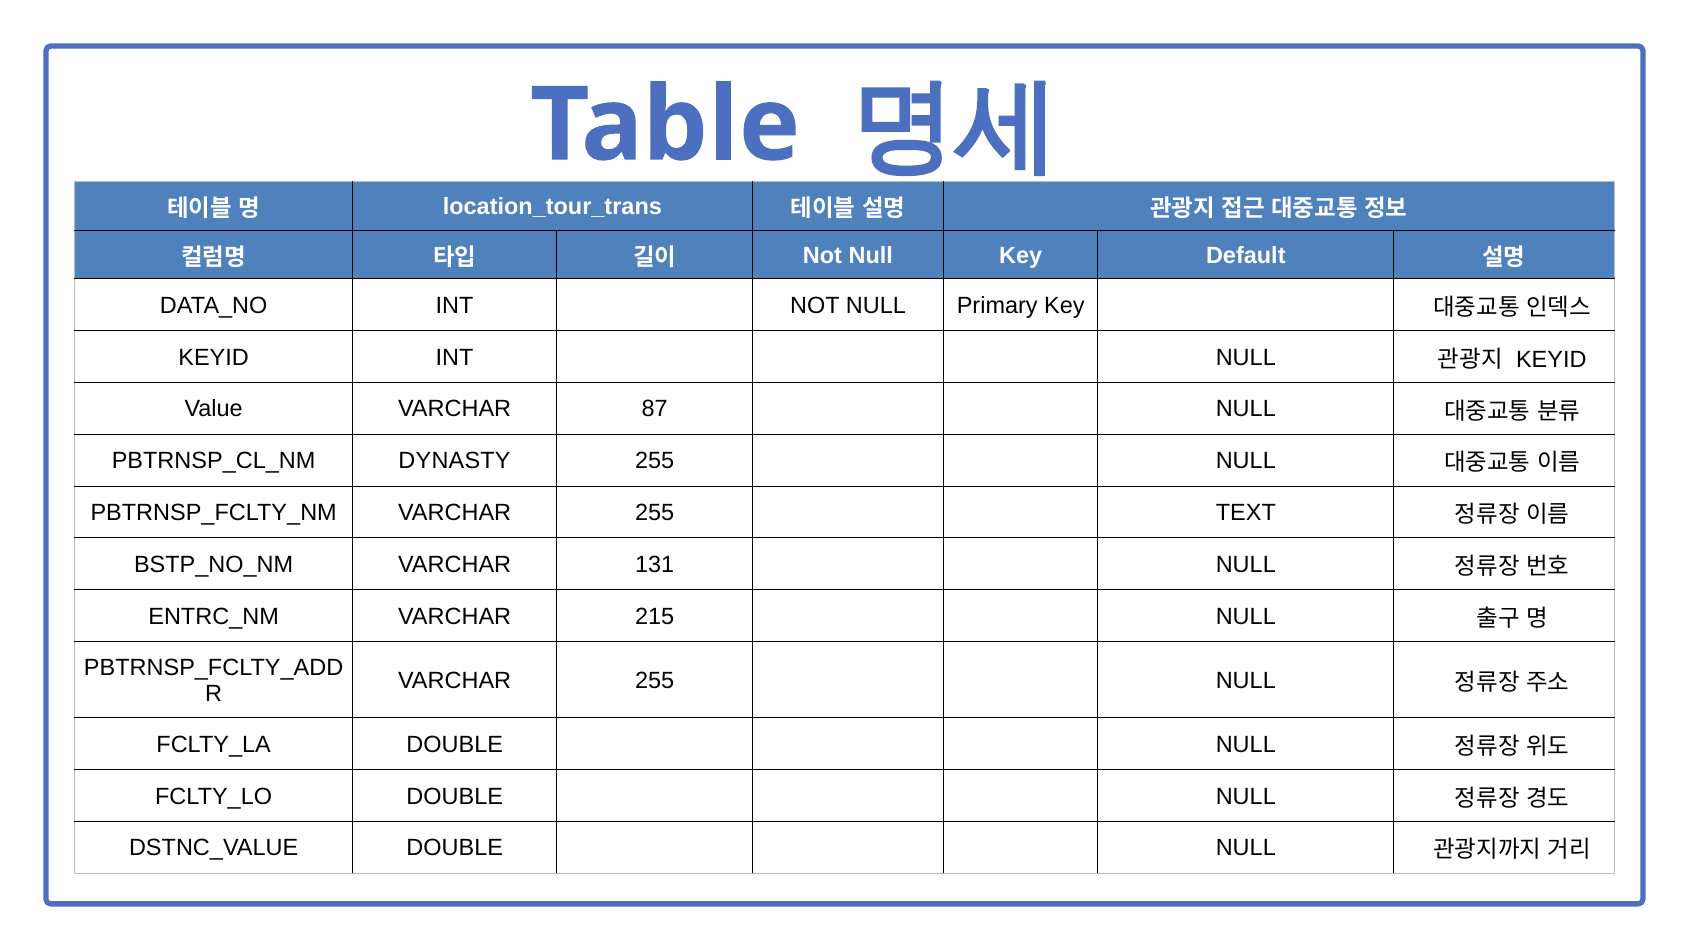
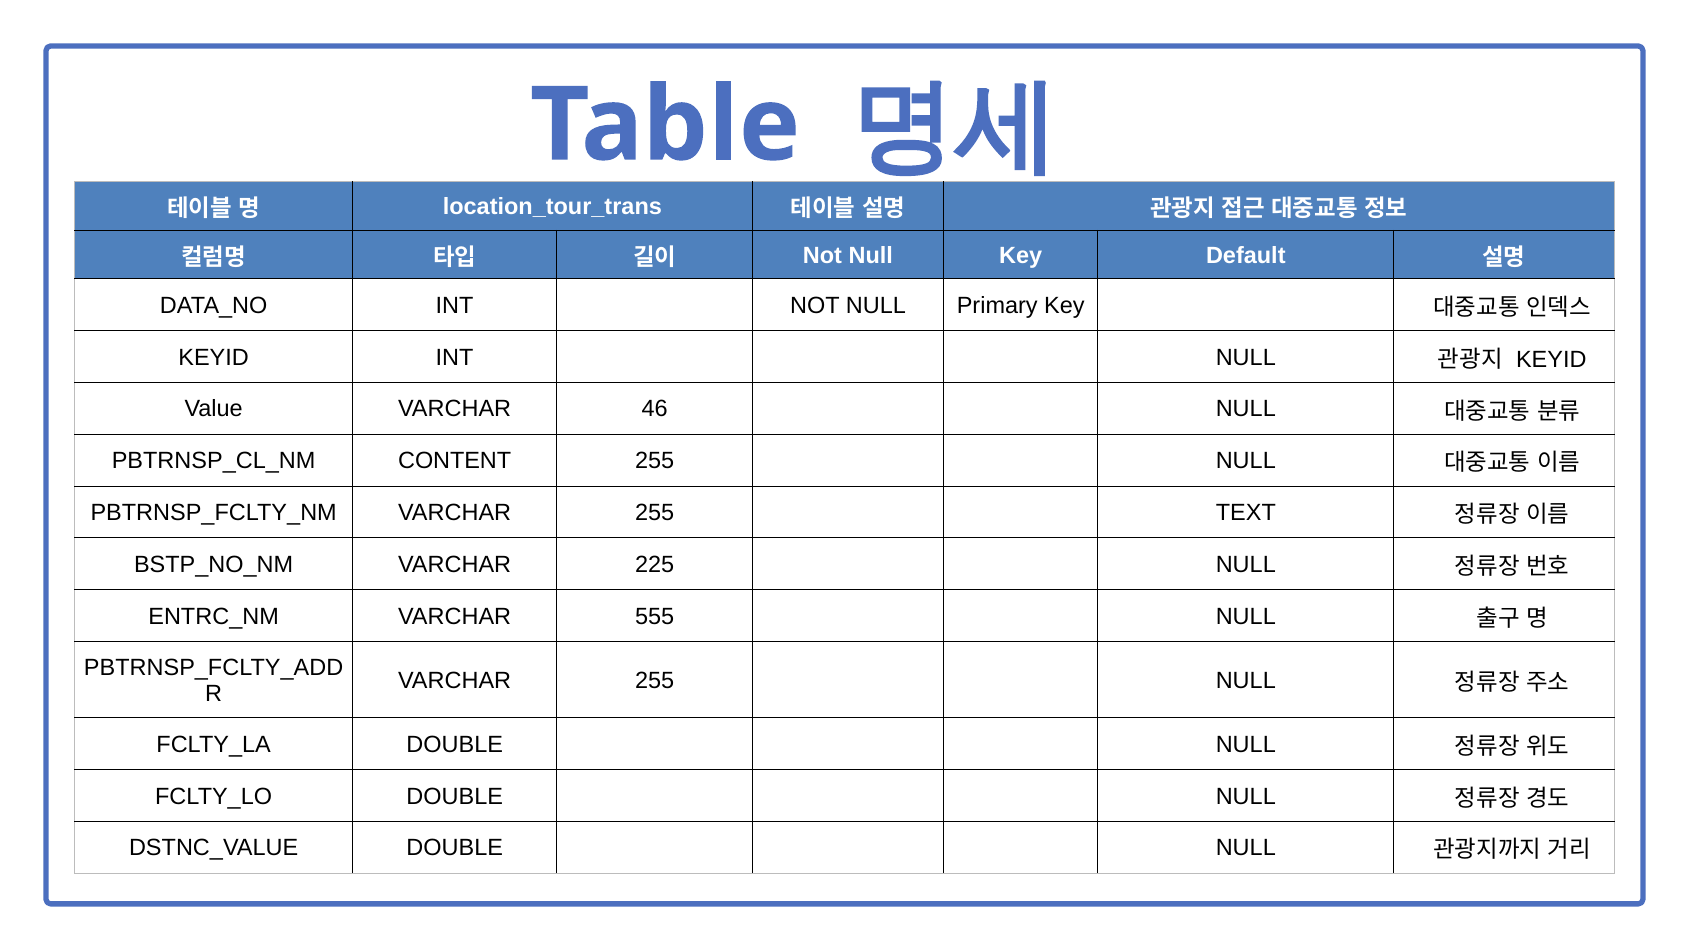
87: 87 -> 46
DYNASTY: DYNASTY -> CONTENT
131: 131 -> 225
215: 215 -> 555
